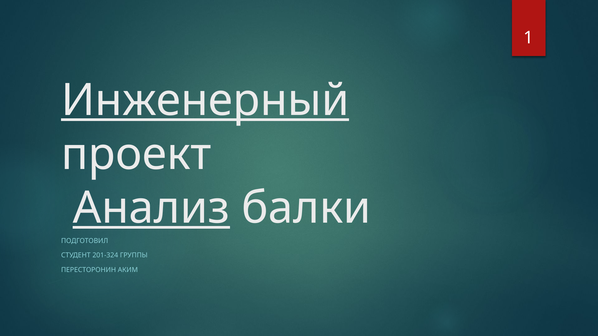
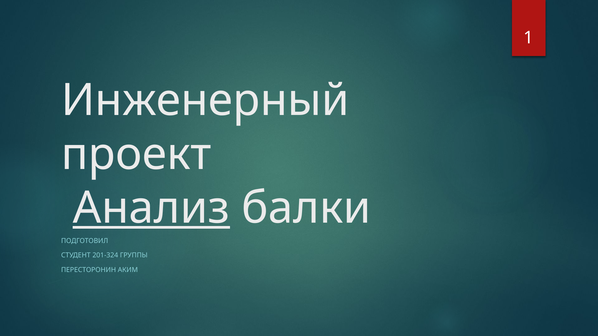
Инженерный underline: present -> none
